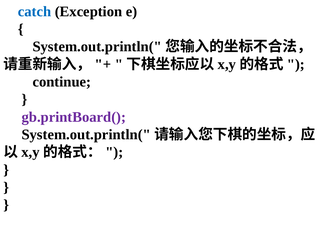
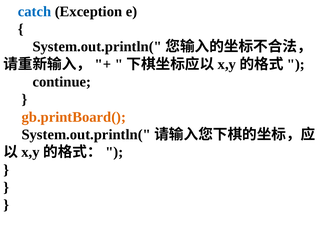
gb.printBoard( colour: purple -> orange
